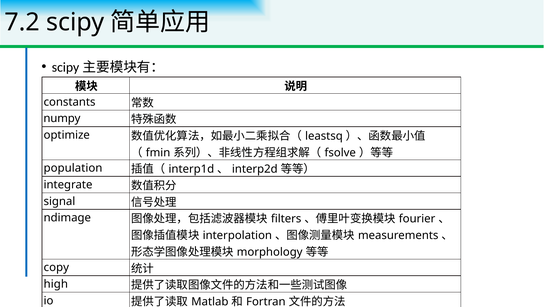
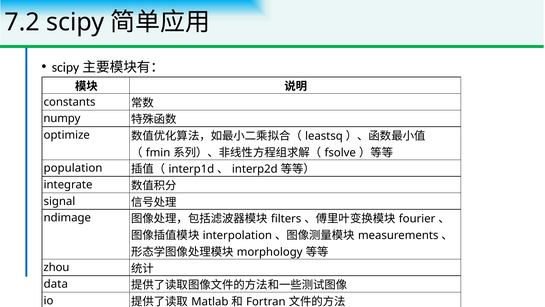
copy: copy -> zhou
high: high -> data
